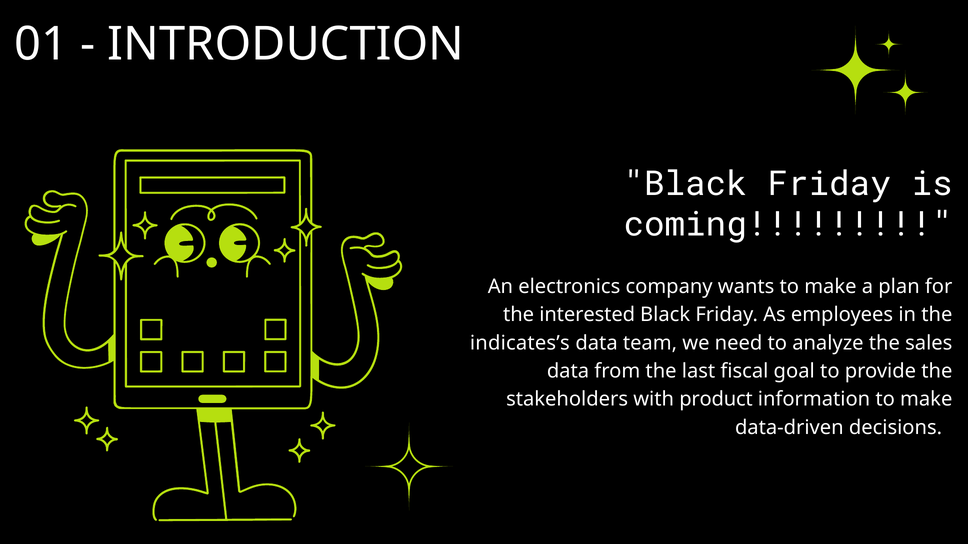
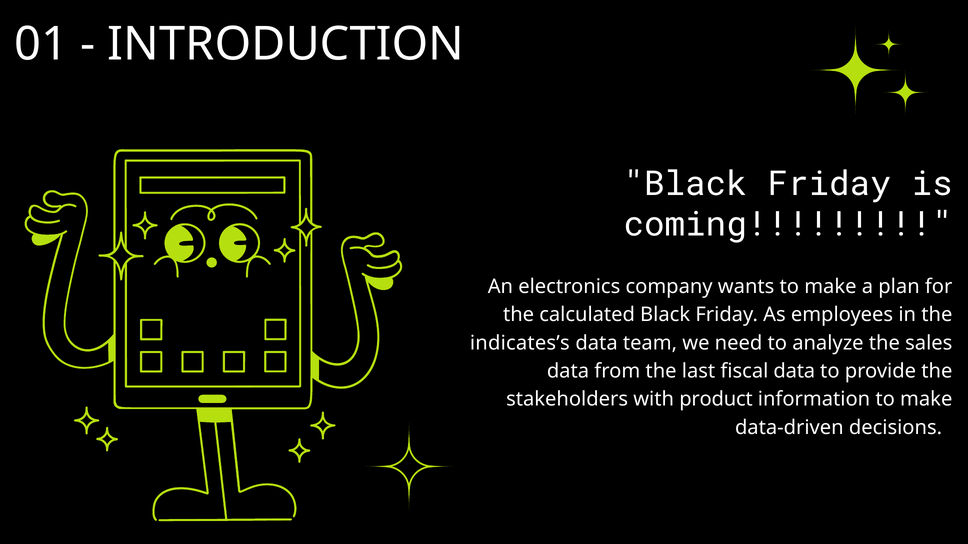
interested: interested -> calculated
fiscal goal: goal -> data
